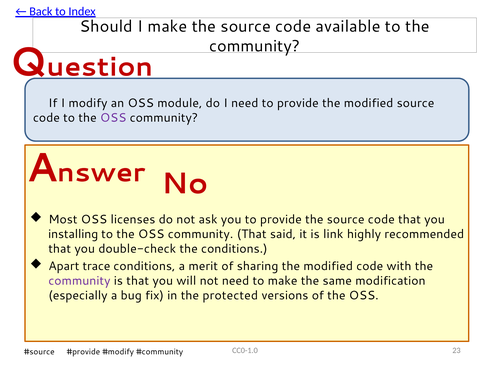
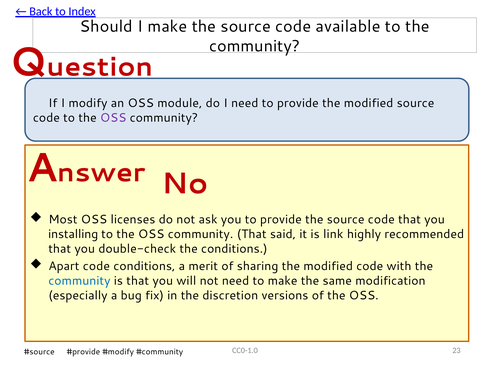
Apart trace: trace -> code
community at (79, 281) colour: purple -> blue
protected: protected -> discretion
